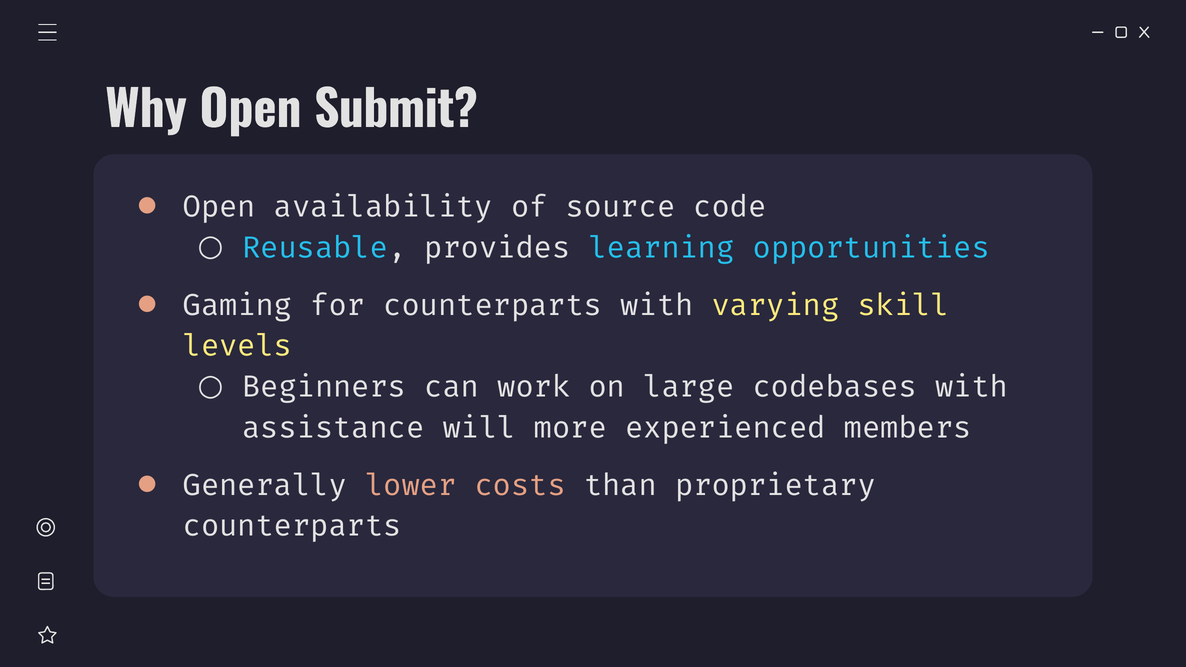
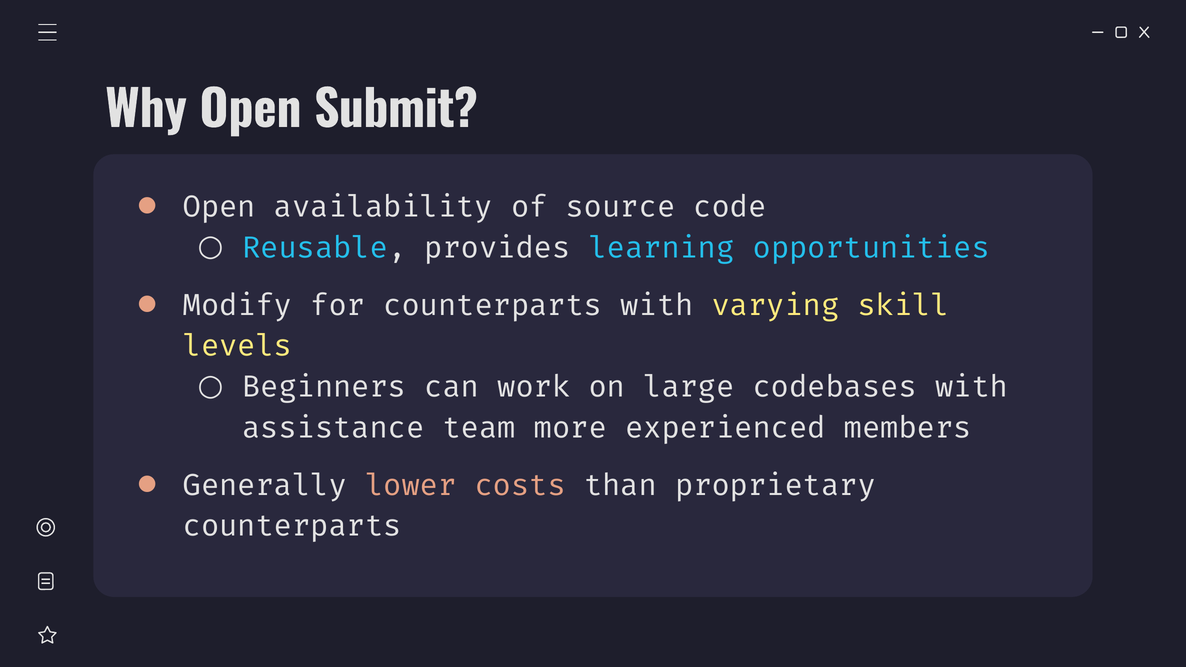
Gaming: Gaming -> Modify
will: will -> team
